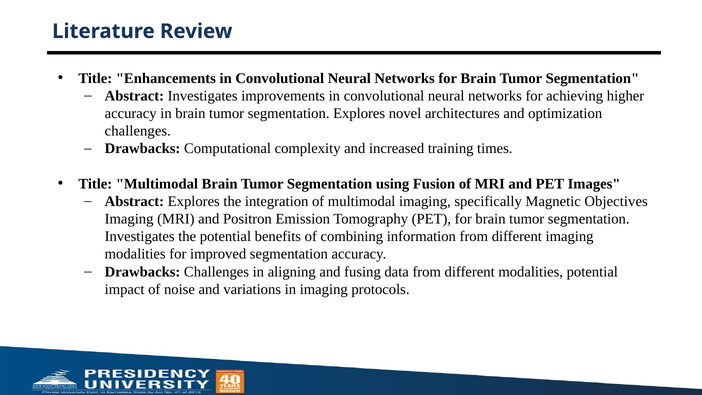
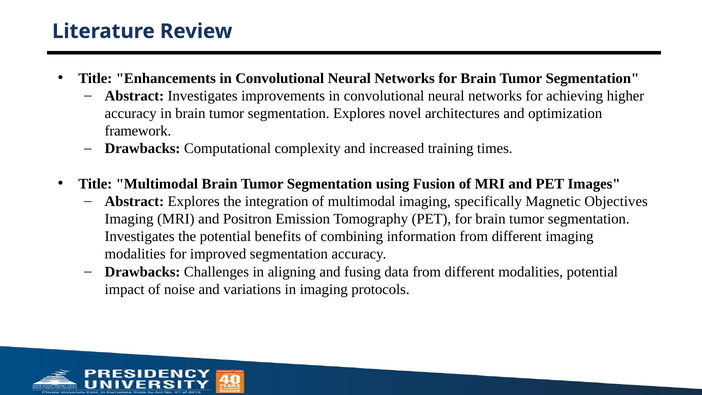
challenges at (138, 131): challenges -> framework
